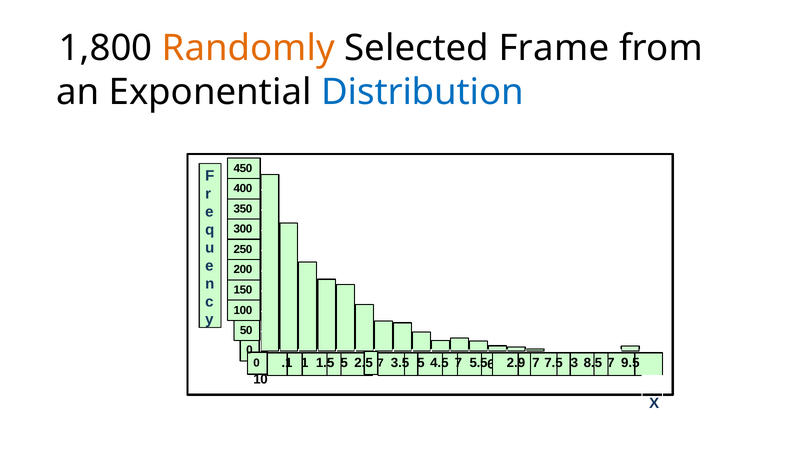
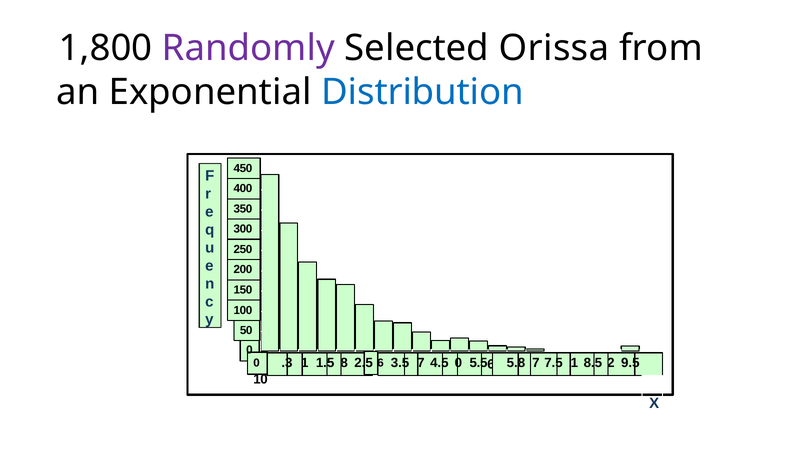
Randomly colour: orange -> purple
Frame: Frame -> Orissa
.1: .1 -> .3
1.5 5: 5 -> 8
2.5 7: 7 -> 6
3.5 5: 5 -> 7
4.5 7: 7 -> 0
2.9: 2.9 -> 5.8
7.5 3: 3 -> 1
8.5 7: 7 -> 2
